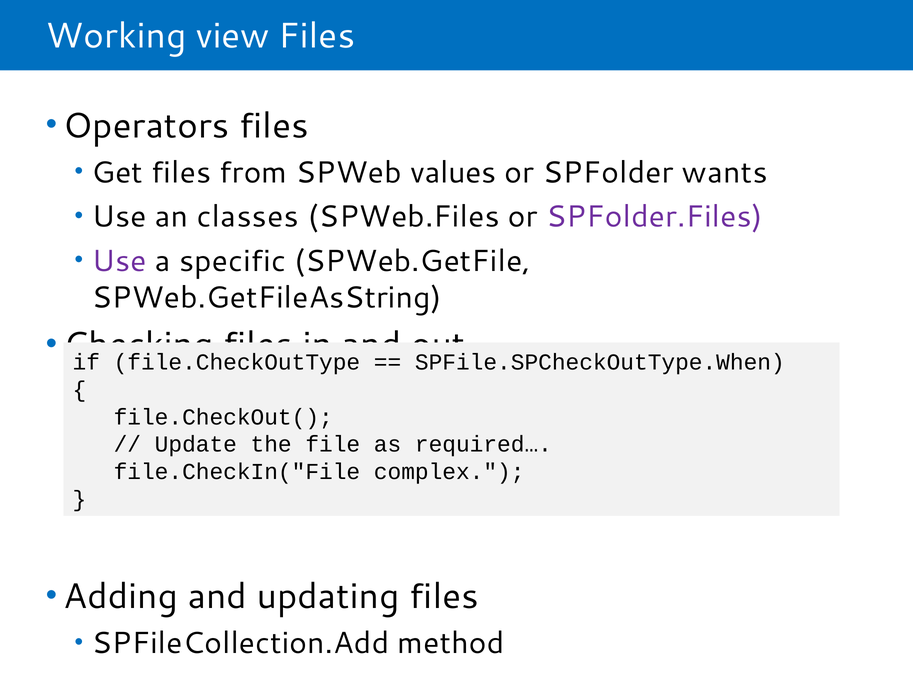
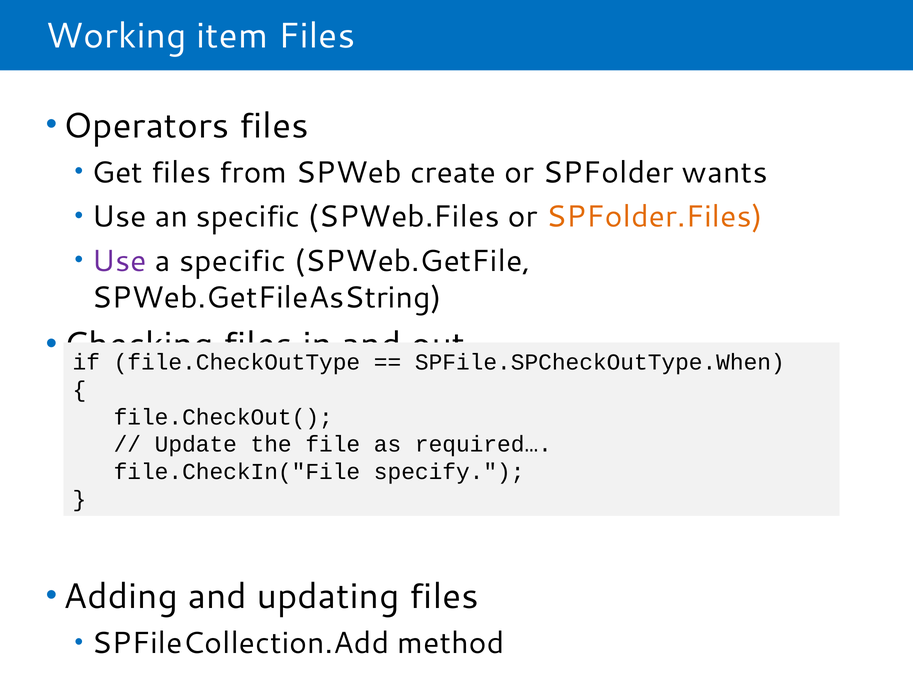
view: view -> item
values: values -> create
an classes: classes -> specific
SPFolder.Files colour: purple -> orange
complex: complex -> specify
